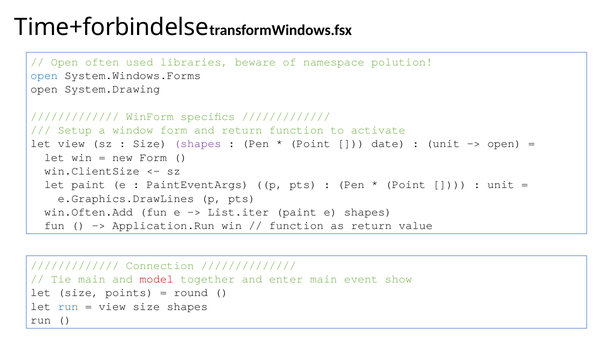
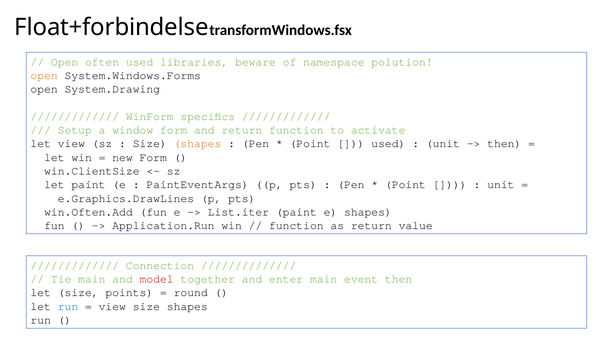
Time+forbindelse: Time+forbindelse -> Float+forbindelse
open at (44, 76) colour: blue -> orange
shapes at (198, 144) colour: purple -> orange
date at (388, 144): date -> used
open at (504, 144): open -> then
event show: show -> then
